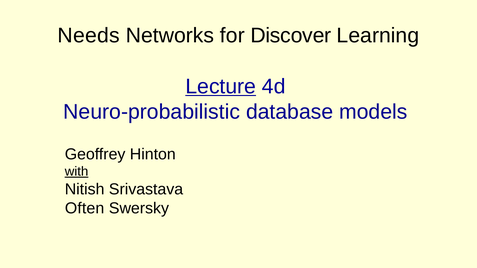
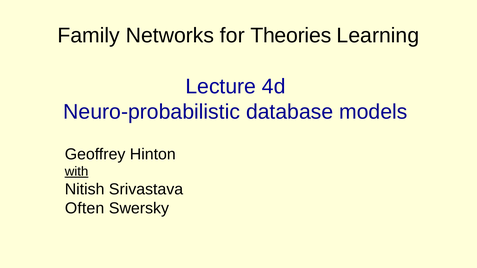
Needs: Needs -> Family
Discover: Discover -> Theories
Lecture underline: present -> none
